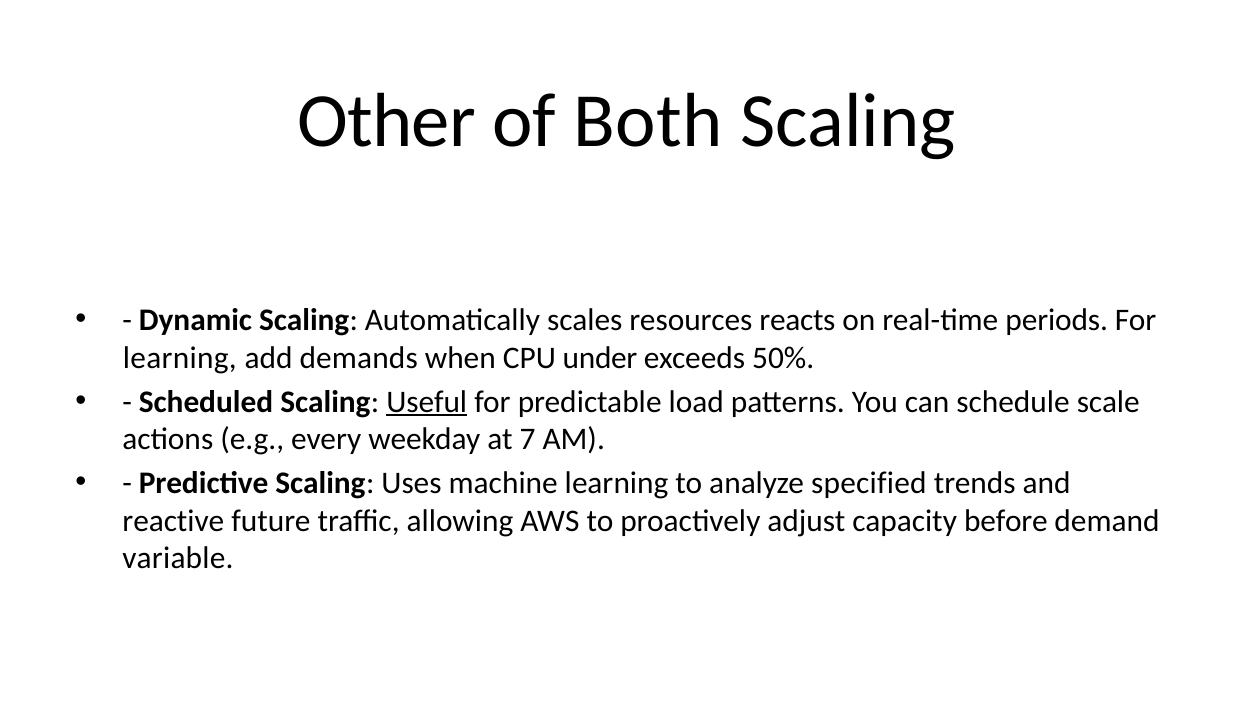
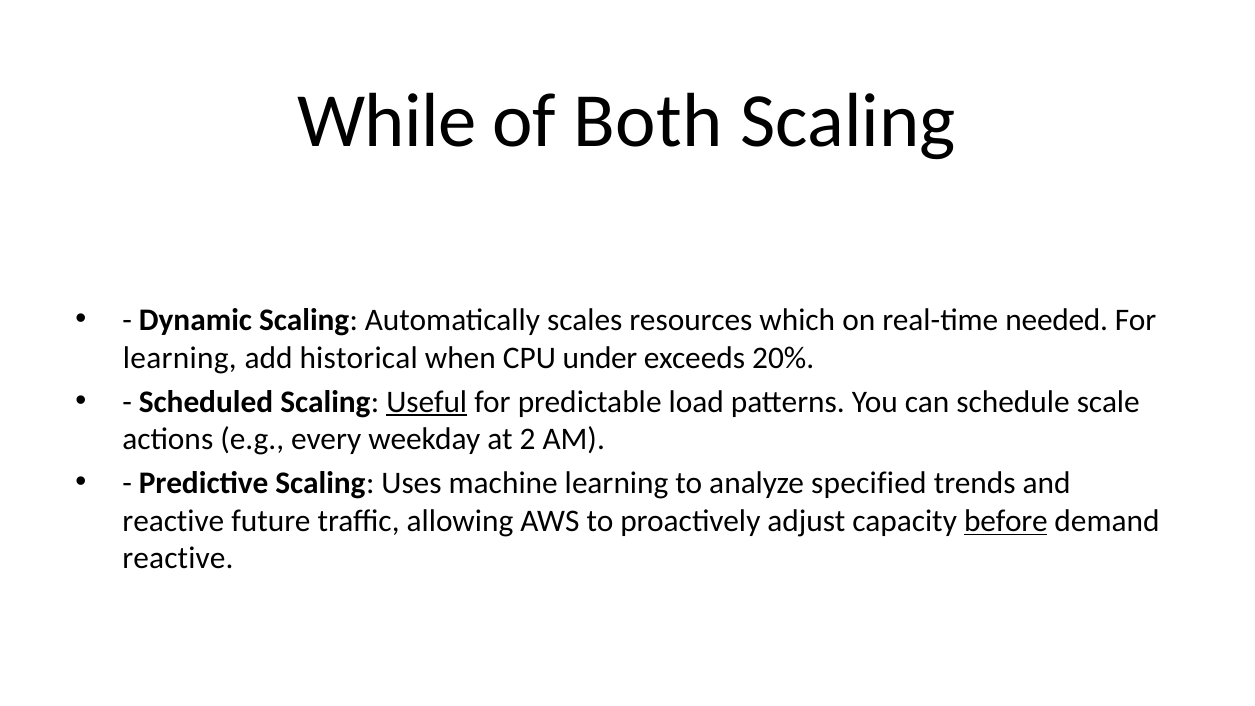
Other: Other -> While
reacts: reacts -> which
periods: periods -> needed
demands: demands -> historical
50%: 50% -> 20%
7: 7 -> 2
before underline: none -> present
variable at (178, 559): variable -> reactive
